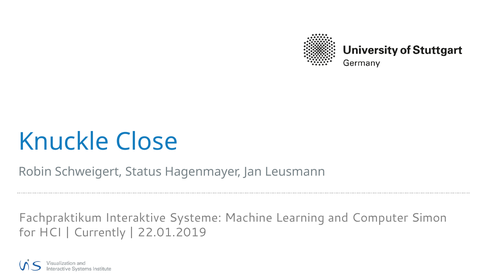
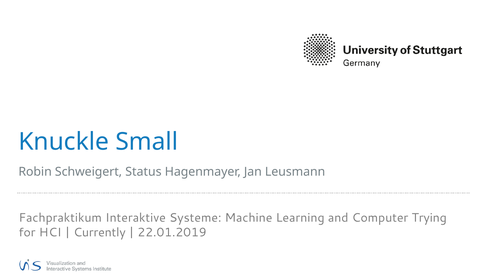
Close: Close -> Small
Simon: Simon -> Trying
